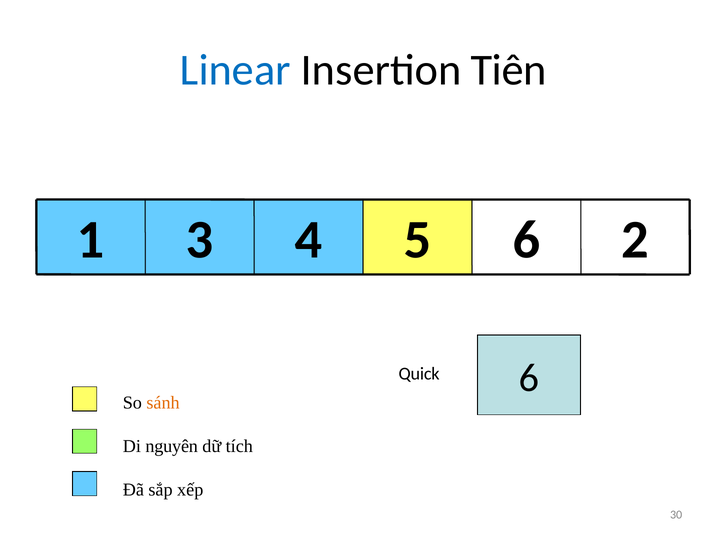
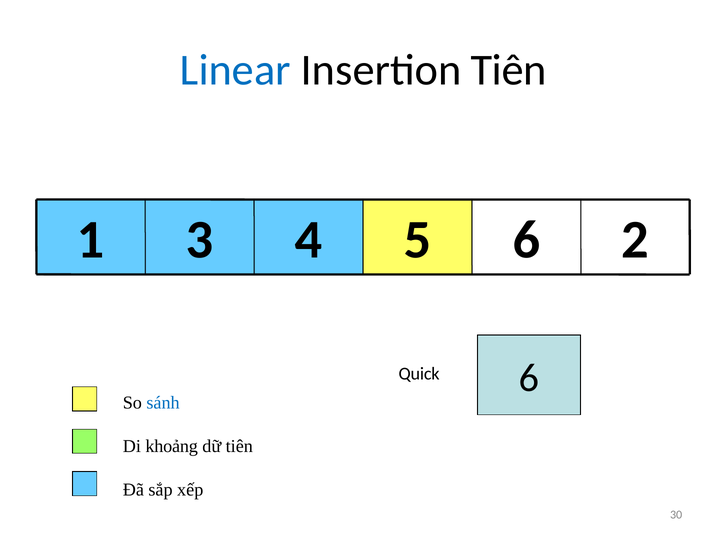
sánh colour: orange -> blue
nguyên: nguyên -> khoảng
dữ tích: tích -> tiên
